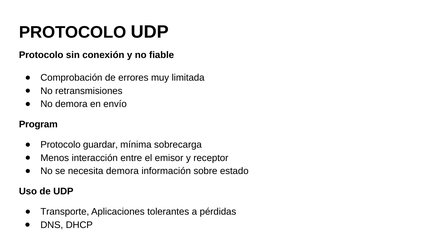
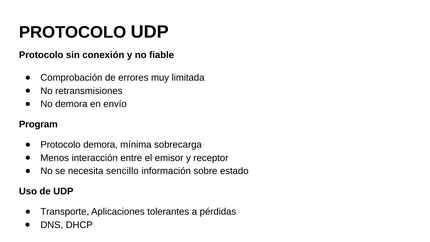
Protocolo guardar: guardar -> demora
necesita demora: demora -> sencillo
